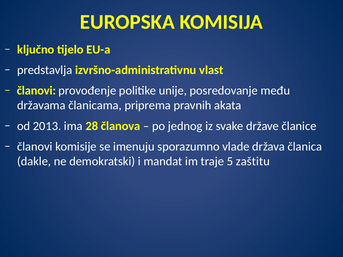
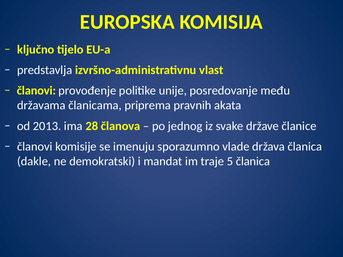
5 zaštitu: zaštitu -> članica
